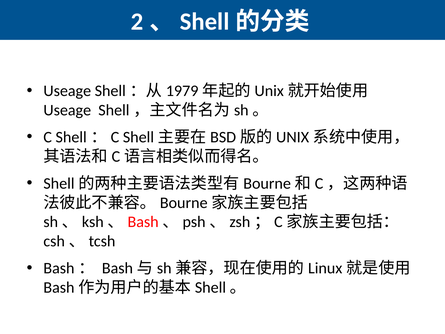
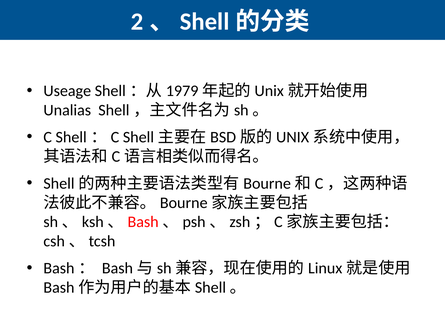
Useage at (67, 110): Useage -> Unalias
